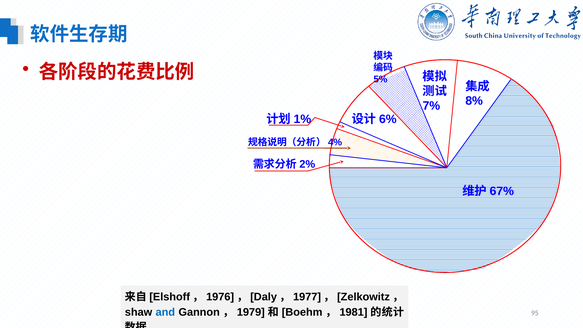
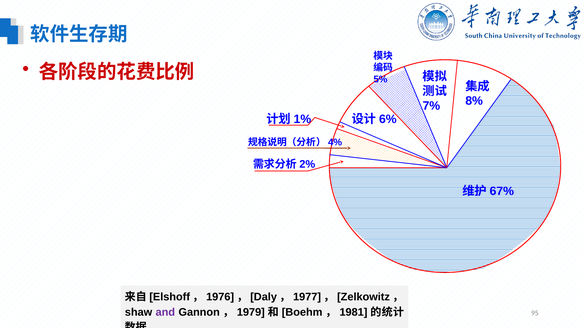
and colour: blue -> purple
